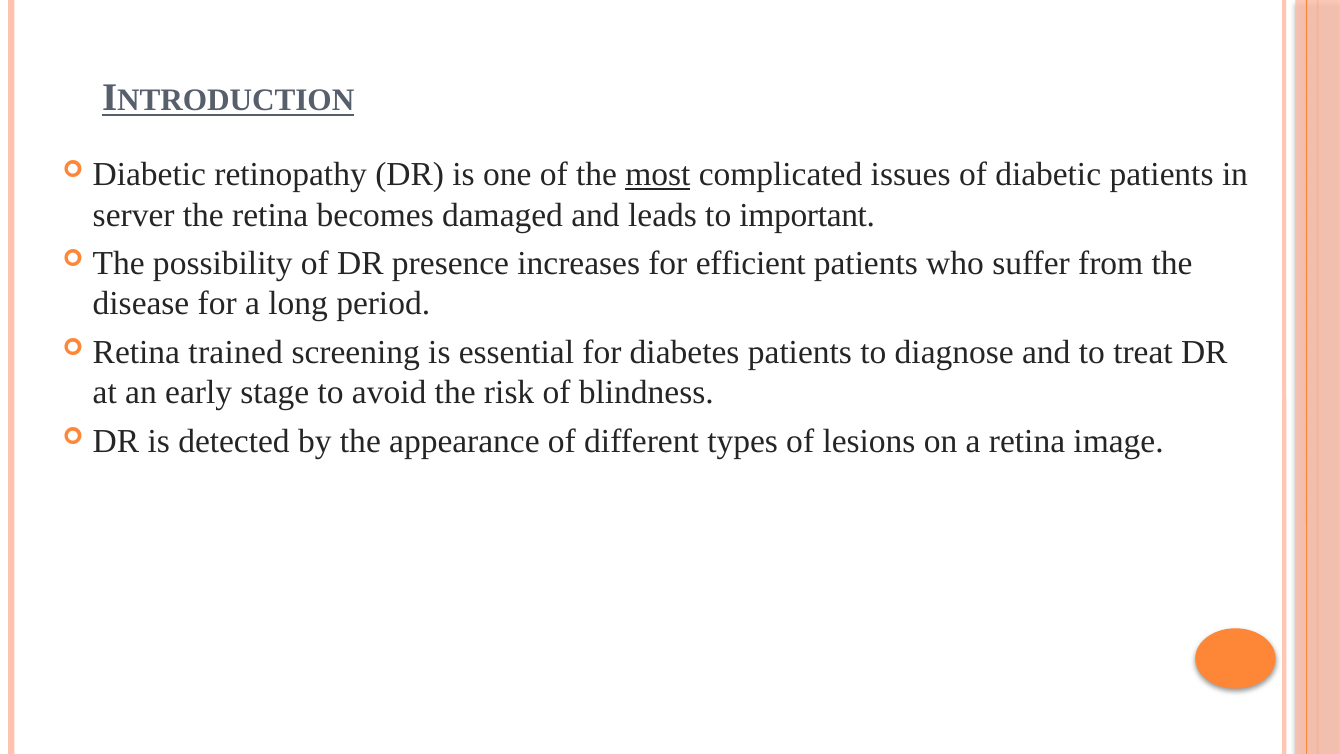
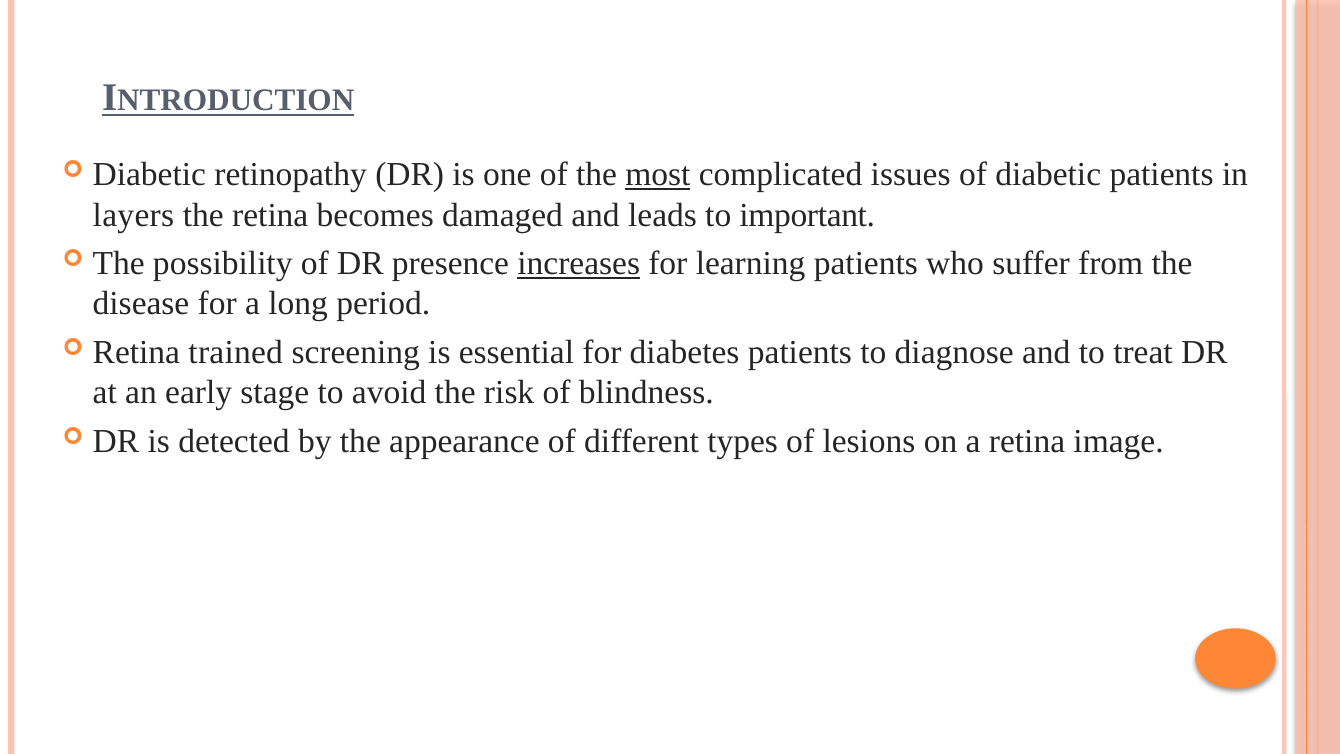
server: server -> layers
increases underline: none -> present
efficient: efficient -> learning
